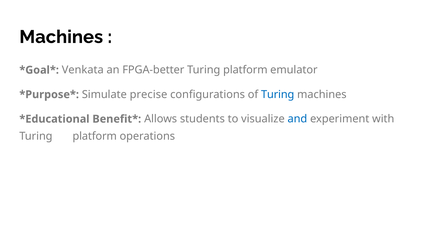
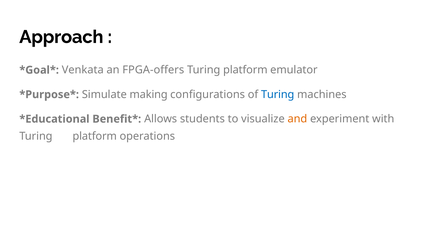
Machines at (61, 37): Machines -> Approach
FPGA-better: FPGA-better -> FPGA-offers
precise: precise -> making
and colour: blue -> orange
